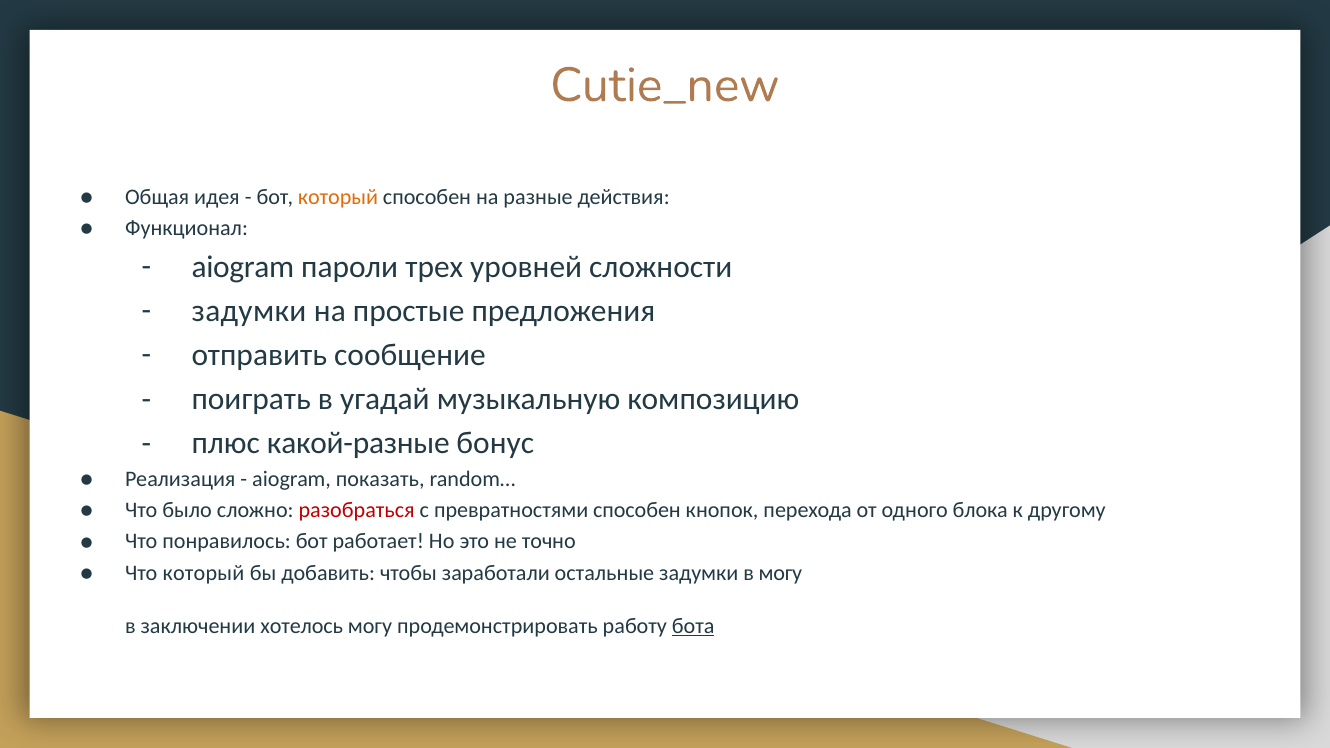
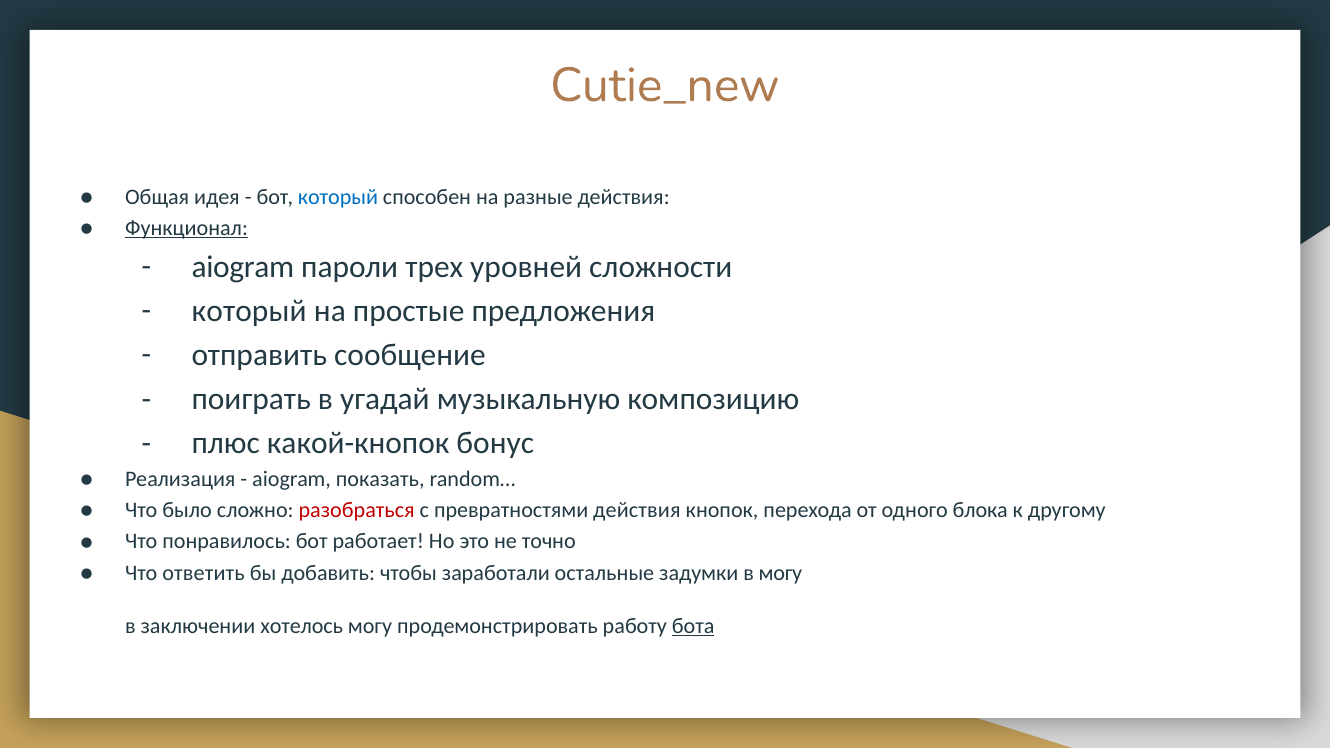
который at (338, 197) colour: orange -> blue
Функционал underline: none -> present
задумки at (249, 311): задумки -> который
какой-разные: какой-разные -> какой-кнопок
превратностями способен: способен -> действия
Что который: который -> ответить
